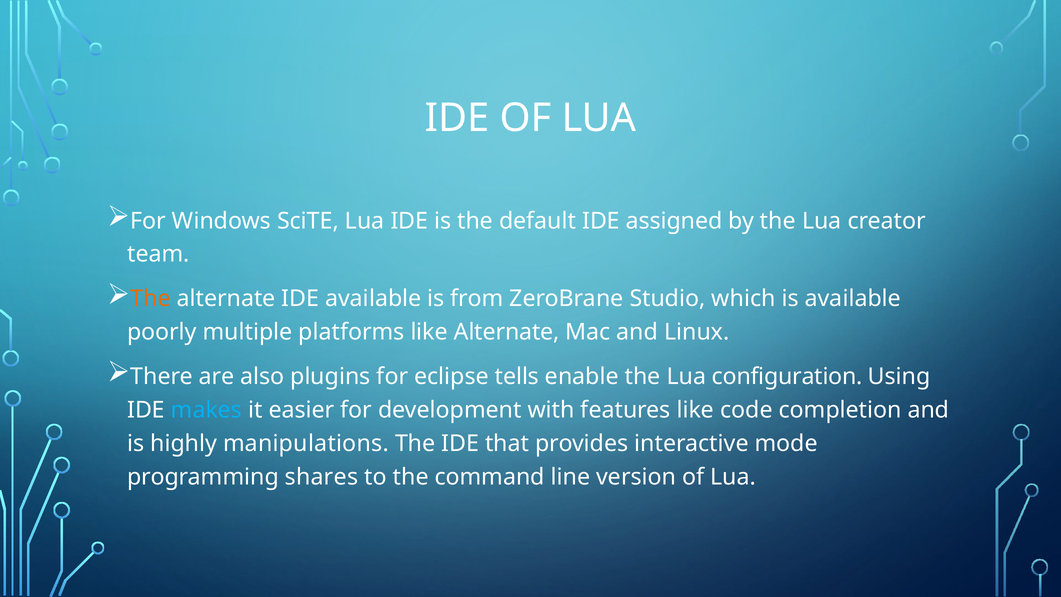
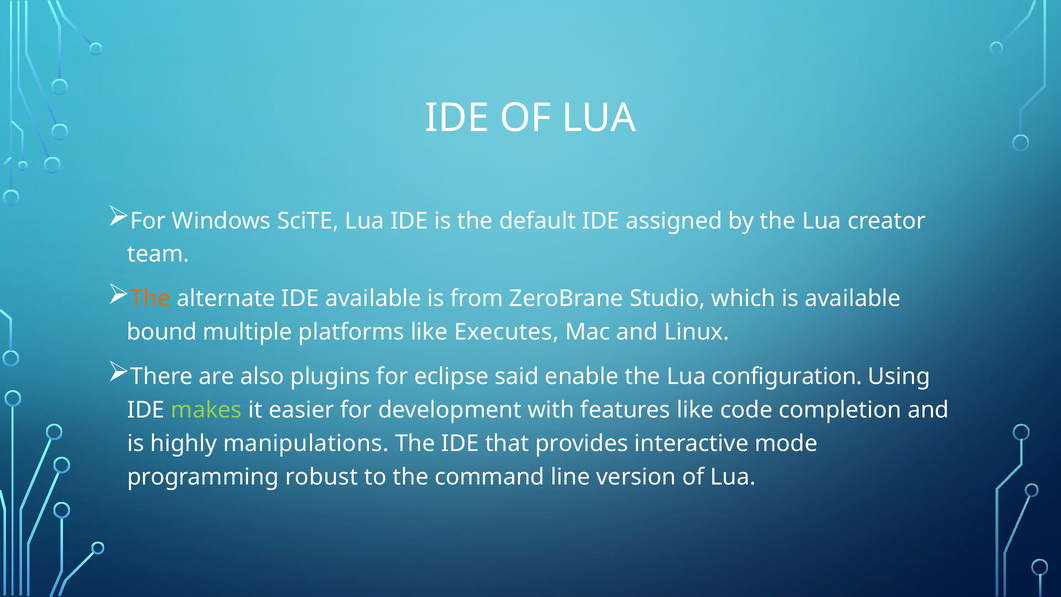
poorly: poorly -> bound
like Alternate: Alternate -> Executes
tells: tells -> said
makes colour: light blue -> light green
shares: shares -> robust
